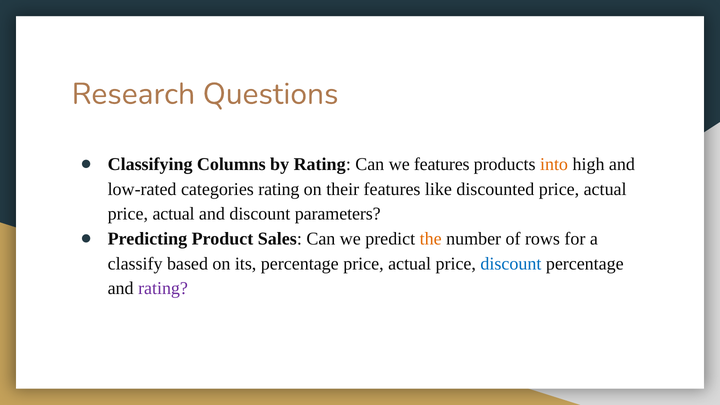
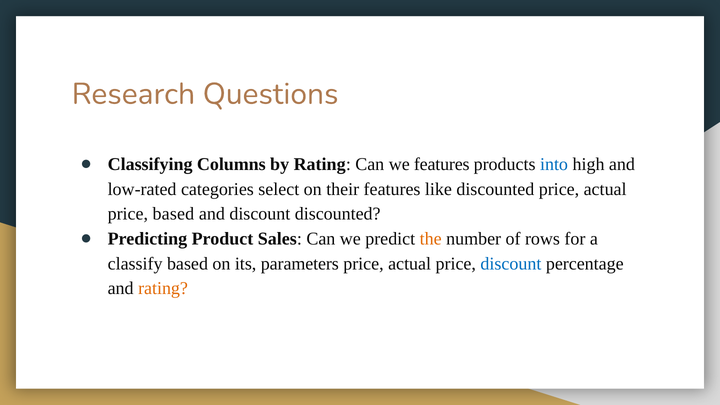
into colour: orange -> blue
categories rating: rating -> select
actual at (174, 214): actual -> based
discount parameters: parameters -> discounted
its percentage: percentage -> parameters
rating at (163, 288) colour: purple -> orange
